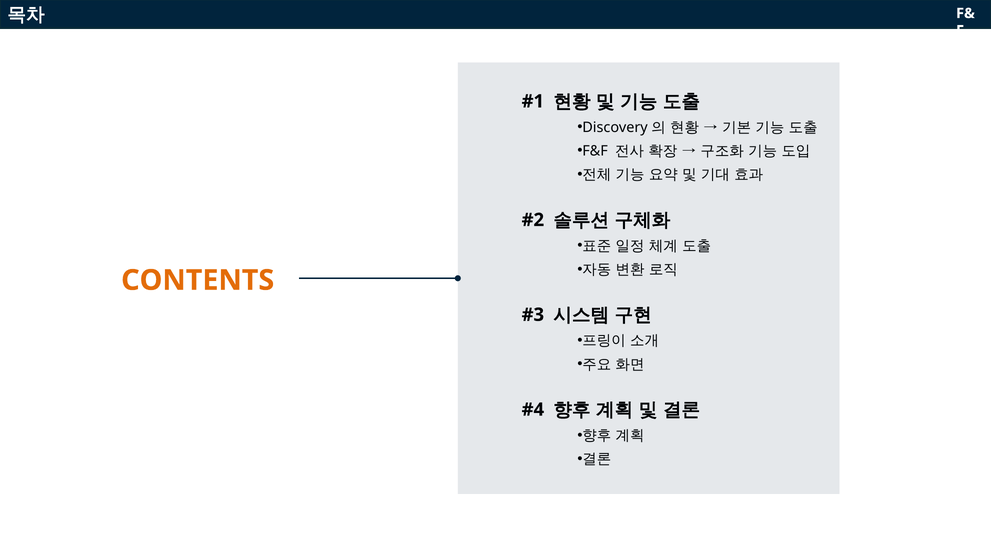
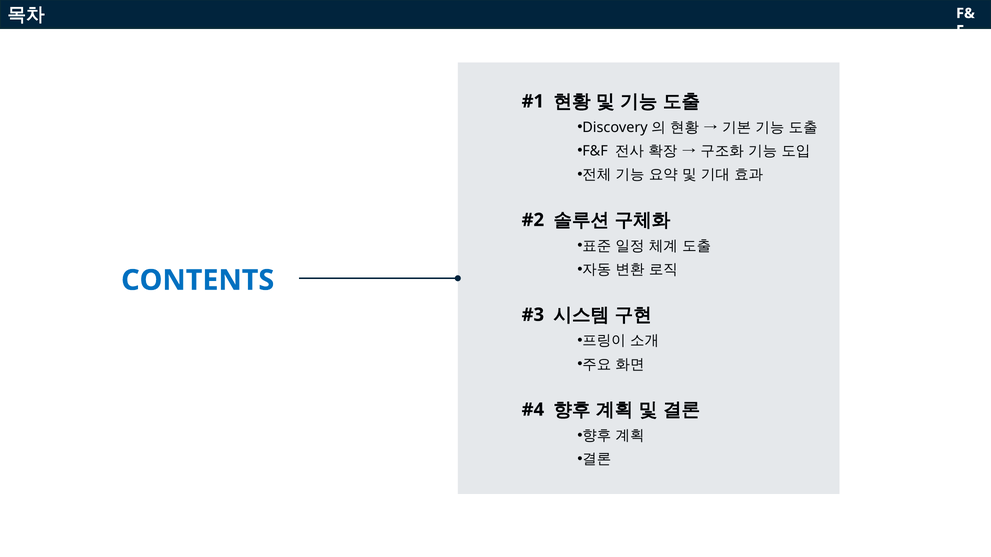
CONTENTS colour: orange -> blue
